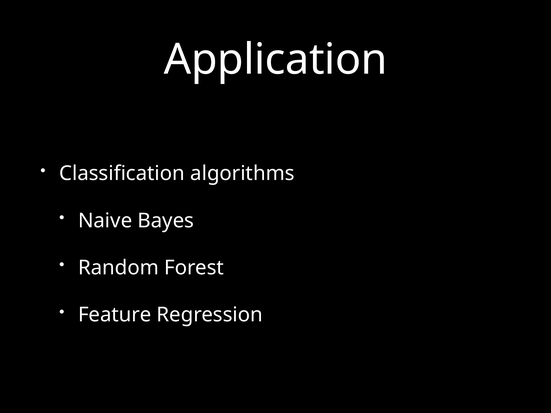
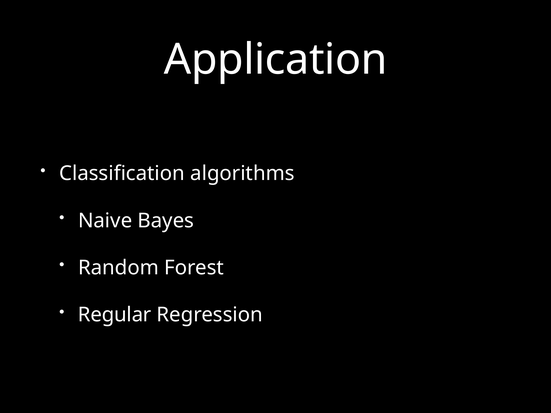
Feature: Feature -> Regular
